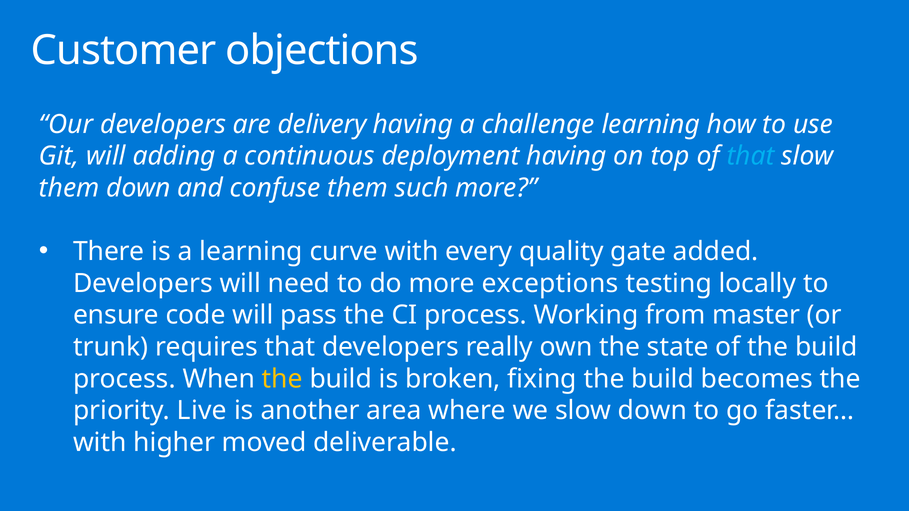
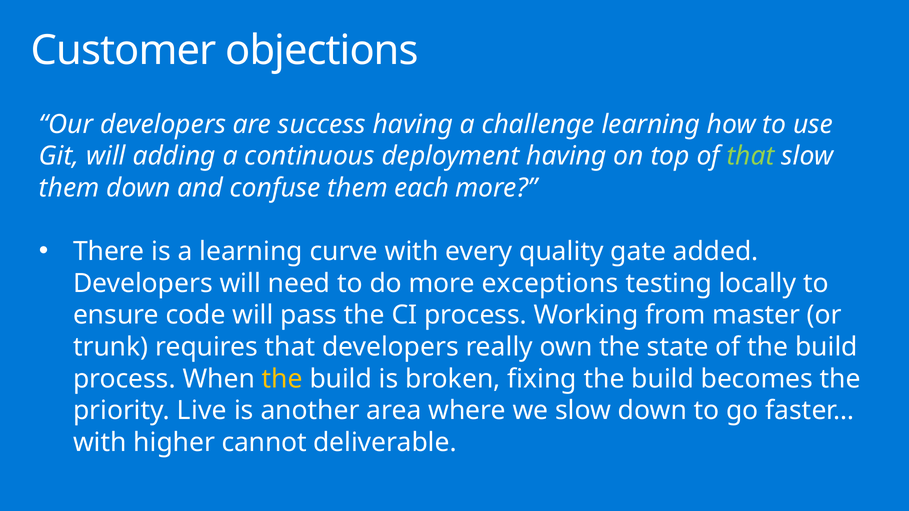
delivery: delivery -> success
that at (751, 156) colour: light blue -> light green
such: such -> each
moved: moved -> cannot
